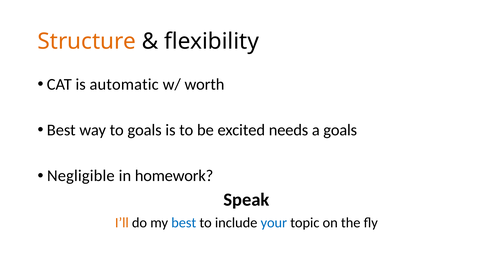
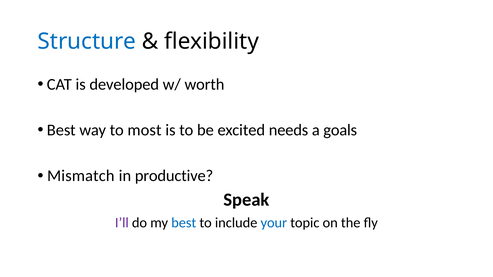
Structure colour: orange -> blue
automatic: automatic -> developed
to goals: goals -> most
Negligible: Negligible -> Mismatch
homework: homework -> productive
I’ll colour: orange -> purple
